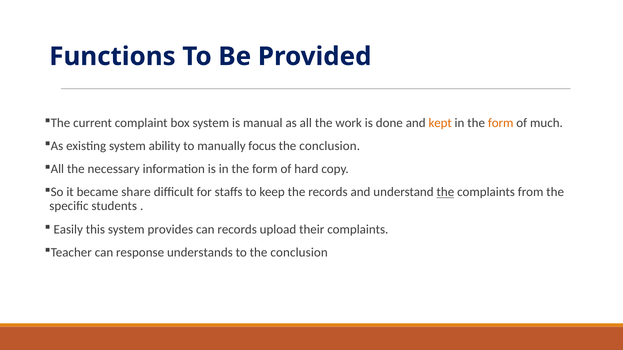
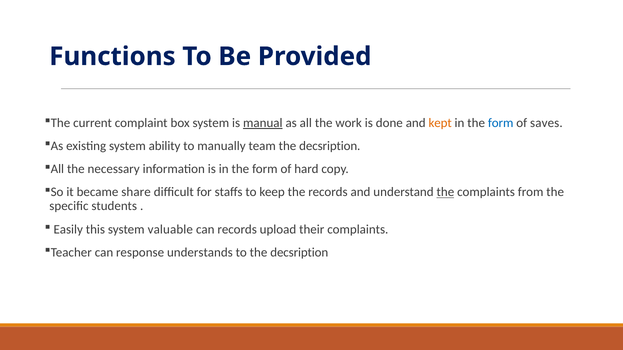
manual underline: none -> present
form at (501, 123) colour: orange -> blue
much: much -> saves
focus: focus -> team
conclusion at (330, 146): conclusion -> decsription
provides: provides -> valuable
to the conclusion: conclusion -> decsription
